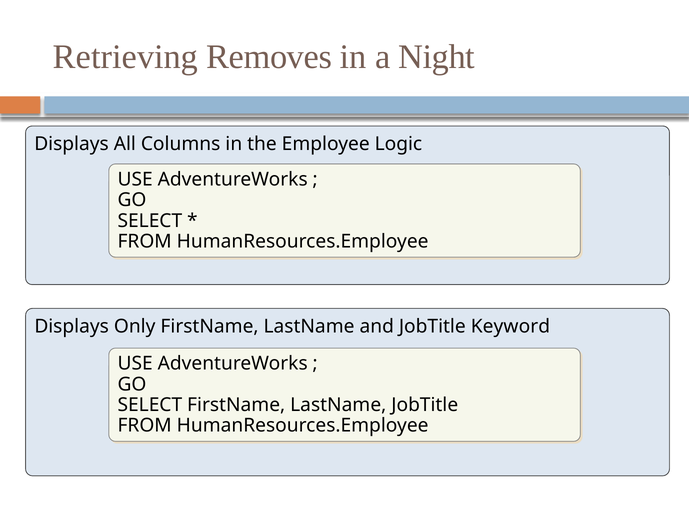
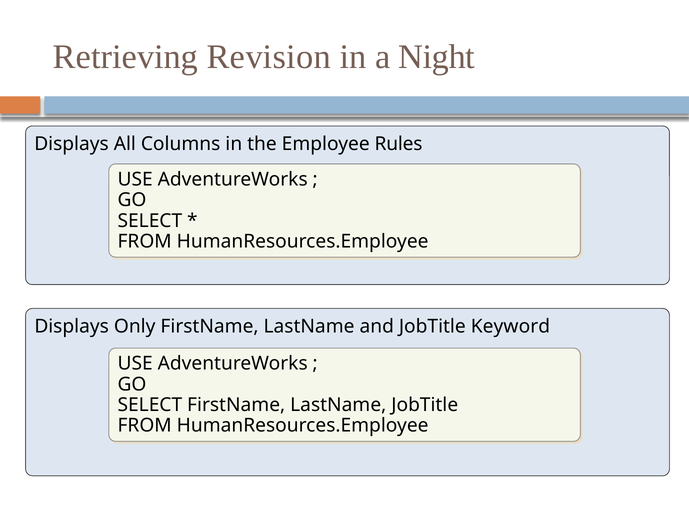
Removes: Removes -> Revision
Logic: Logic -> Rules
